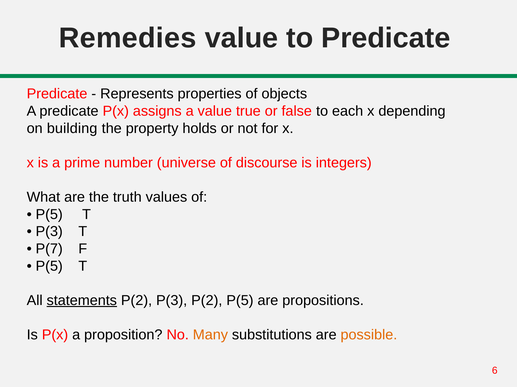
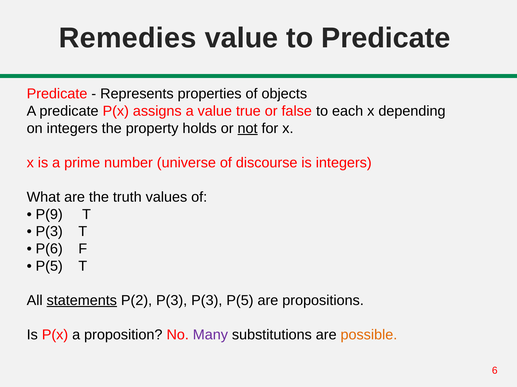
on building: building -> integers
not underline: none -> present
P(5 at (49, 215): P(5 -> P(9
P(7: P(7 -> P(6
P(3 P(2: P(2 -> P(3
Many colour: orange -> purple
